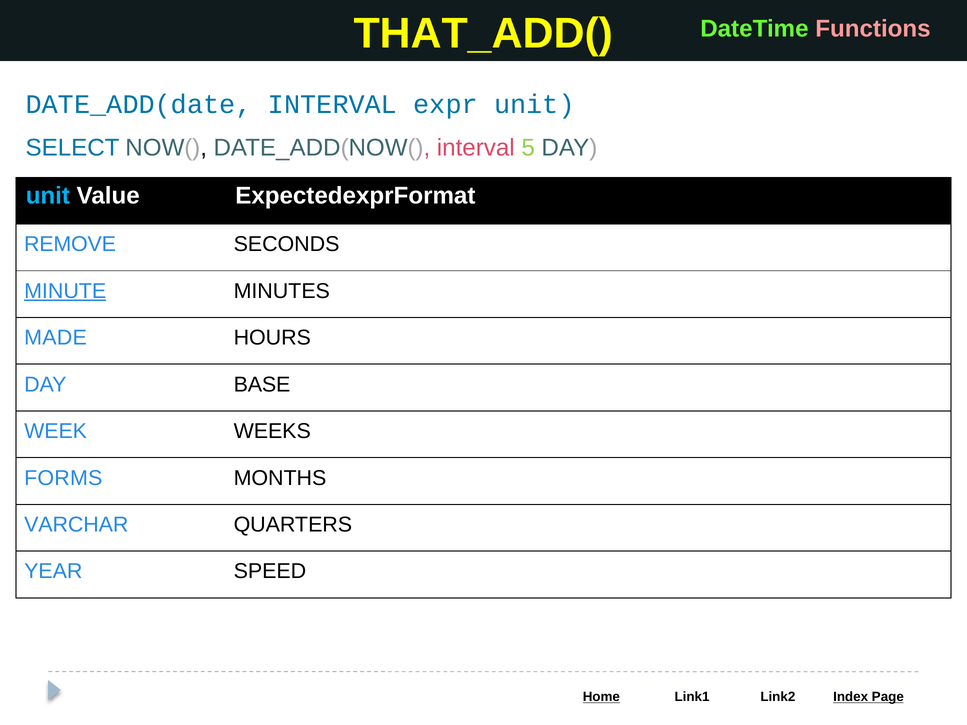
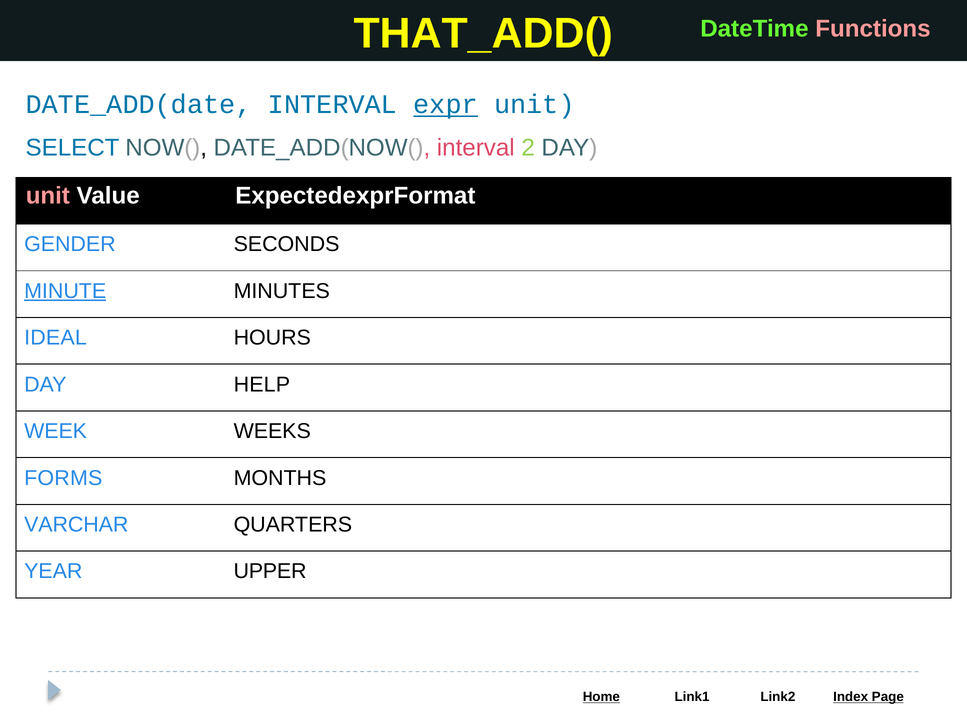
expr underline: none -> present
5: 5 -> 2
unit at (48, 196) colour: light blue -> pink
REMOVE: REMOVE -> GENDER
MADE: MADE -> IDEAL
BASE: BASE -> HELP
SPEED: SPEED -> UPPER
